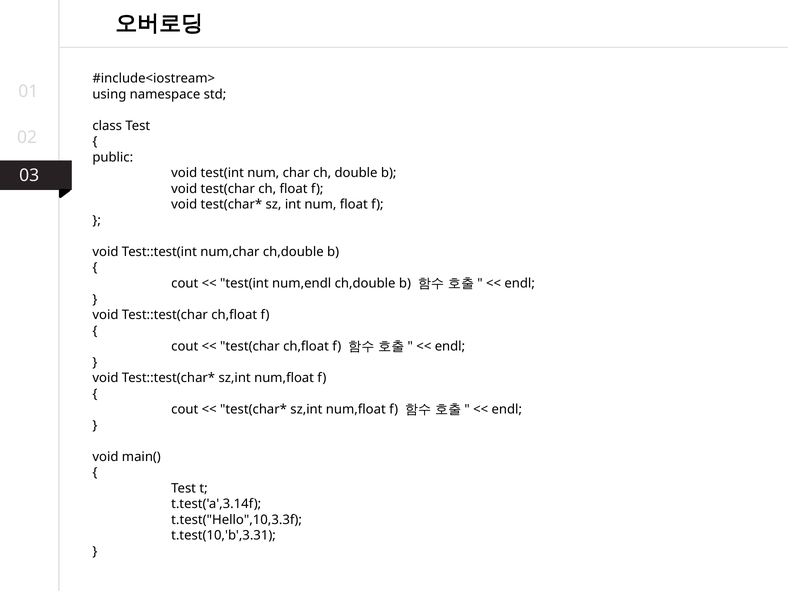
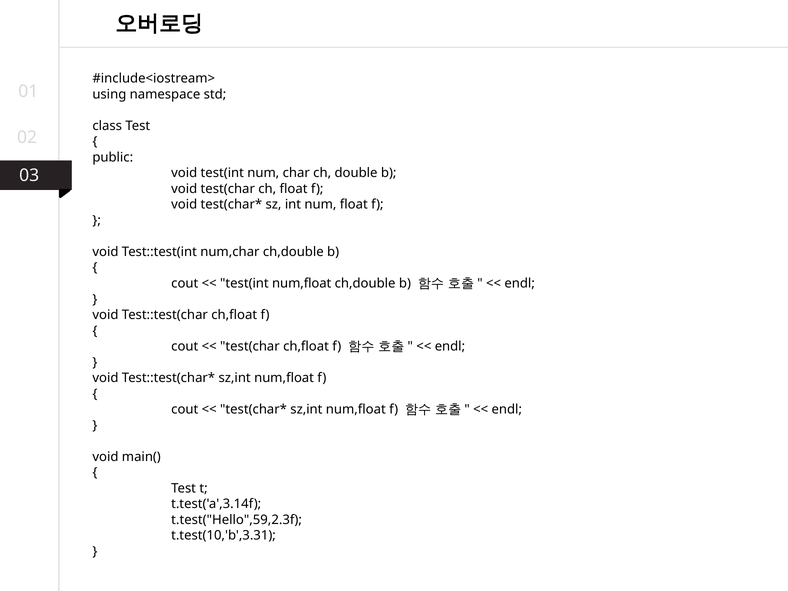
test(int num,endl: num,endl -> num,float
t.test("Hello",10,3.3f: t.test("Hello",10,3.3f -> t.test("Hello",59,2.3f
